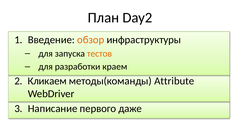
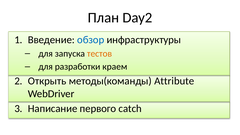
обзор colour: orange -> blue
Кликаем: Кликаем -> Открыть
даже: даже -> catch
